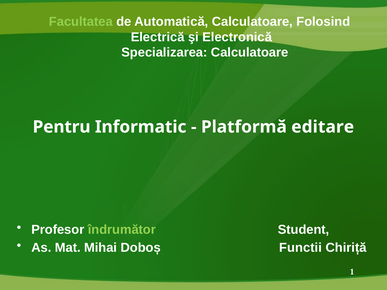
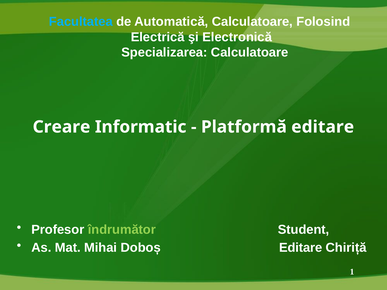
Facultatea colour: light green -> light blue
Pentru: Pentru -> Creare
Doboș Functii: Functii -> Editare
